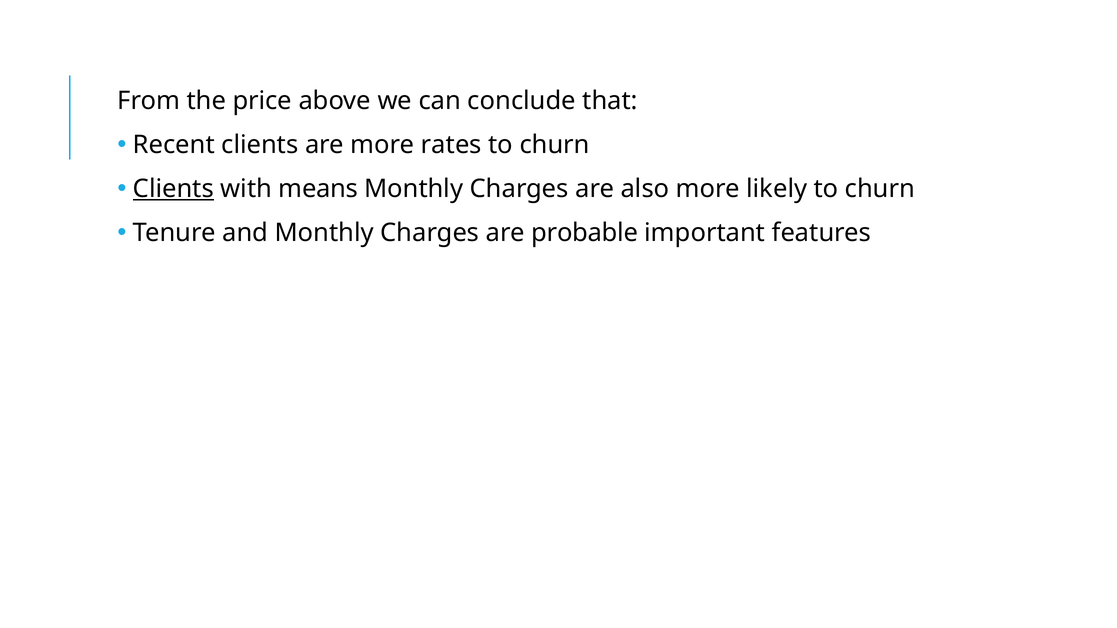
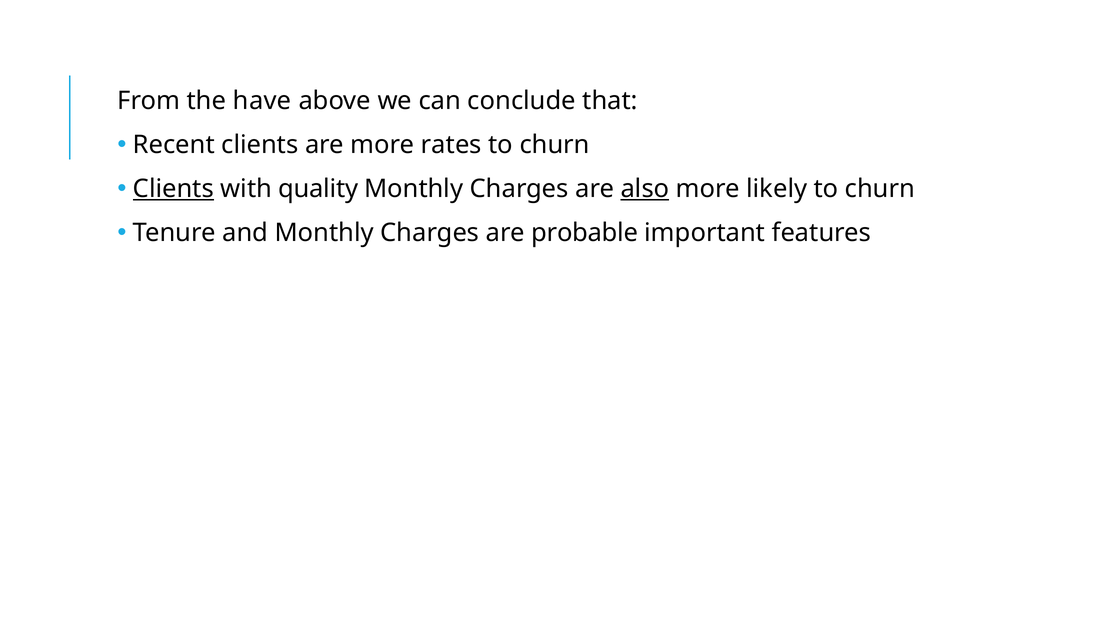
price: price -> have
means: means -> quality
also underline: none -> present
